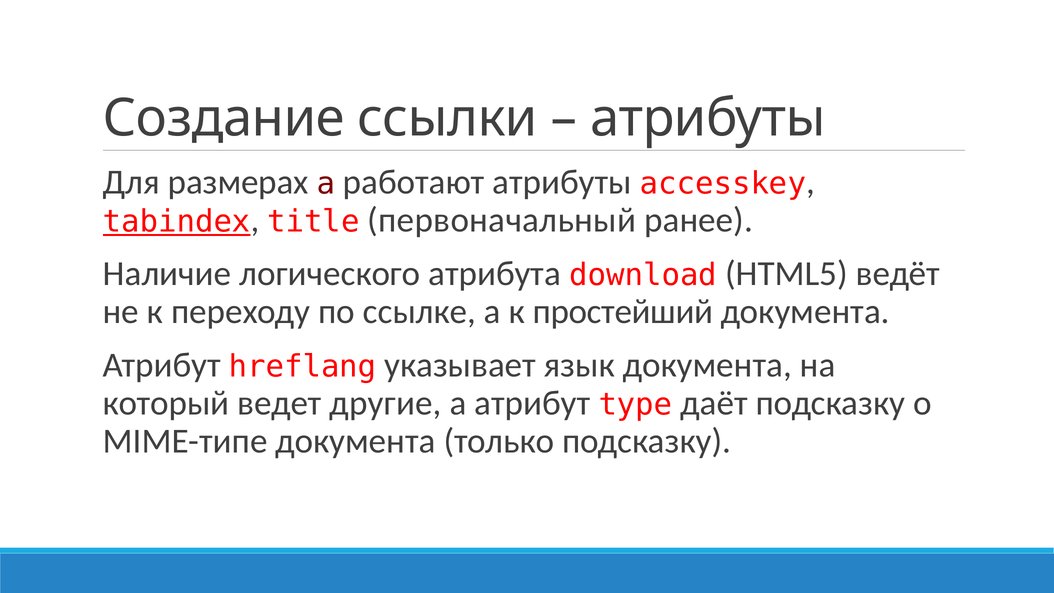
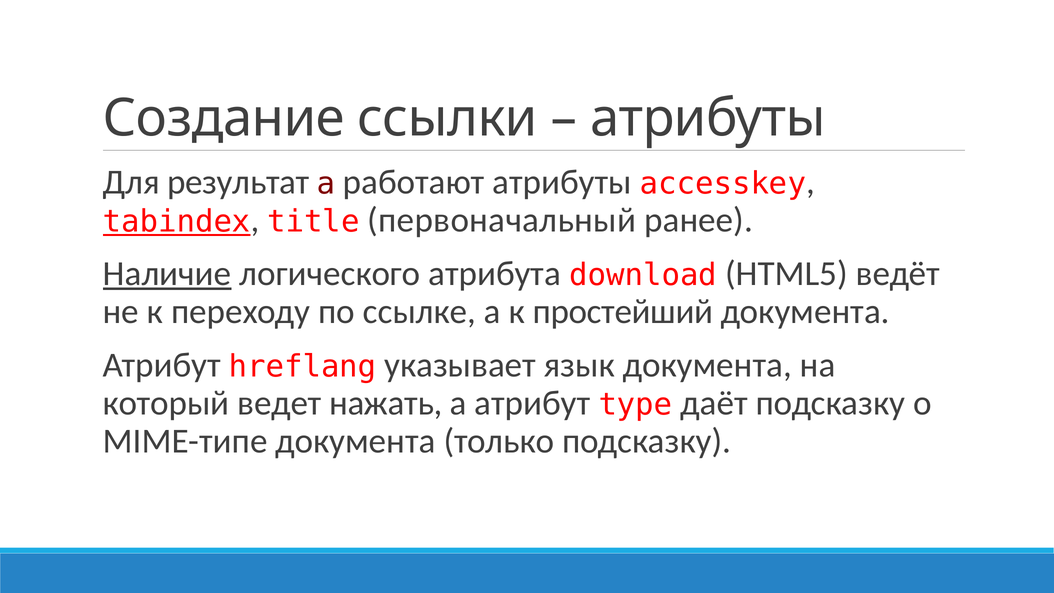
размерах: размерах -> результат
Наличие underline: none -> present
другие: другие -> нажать
